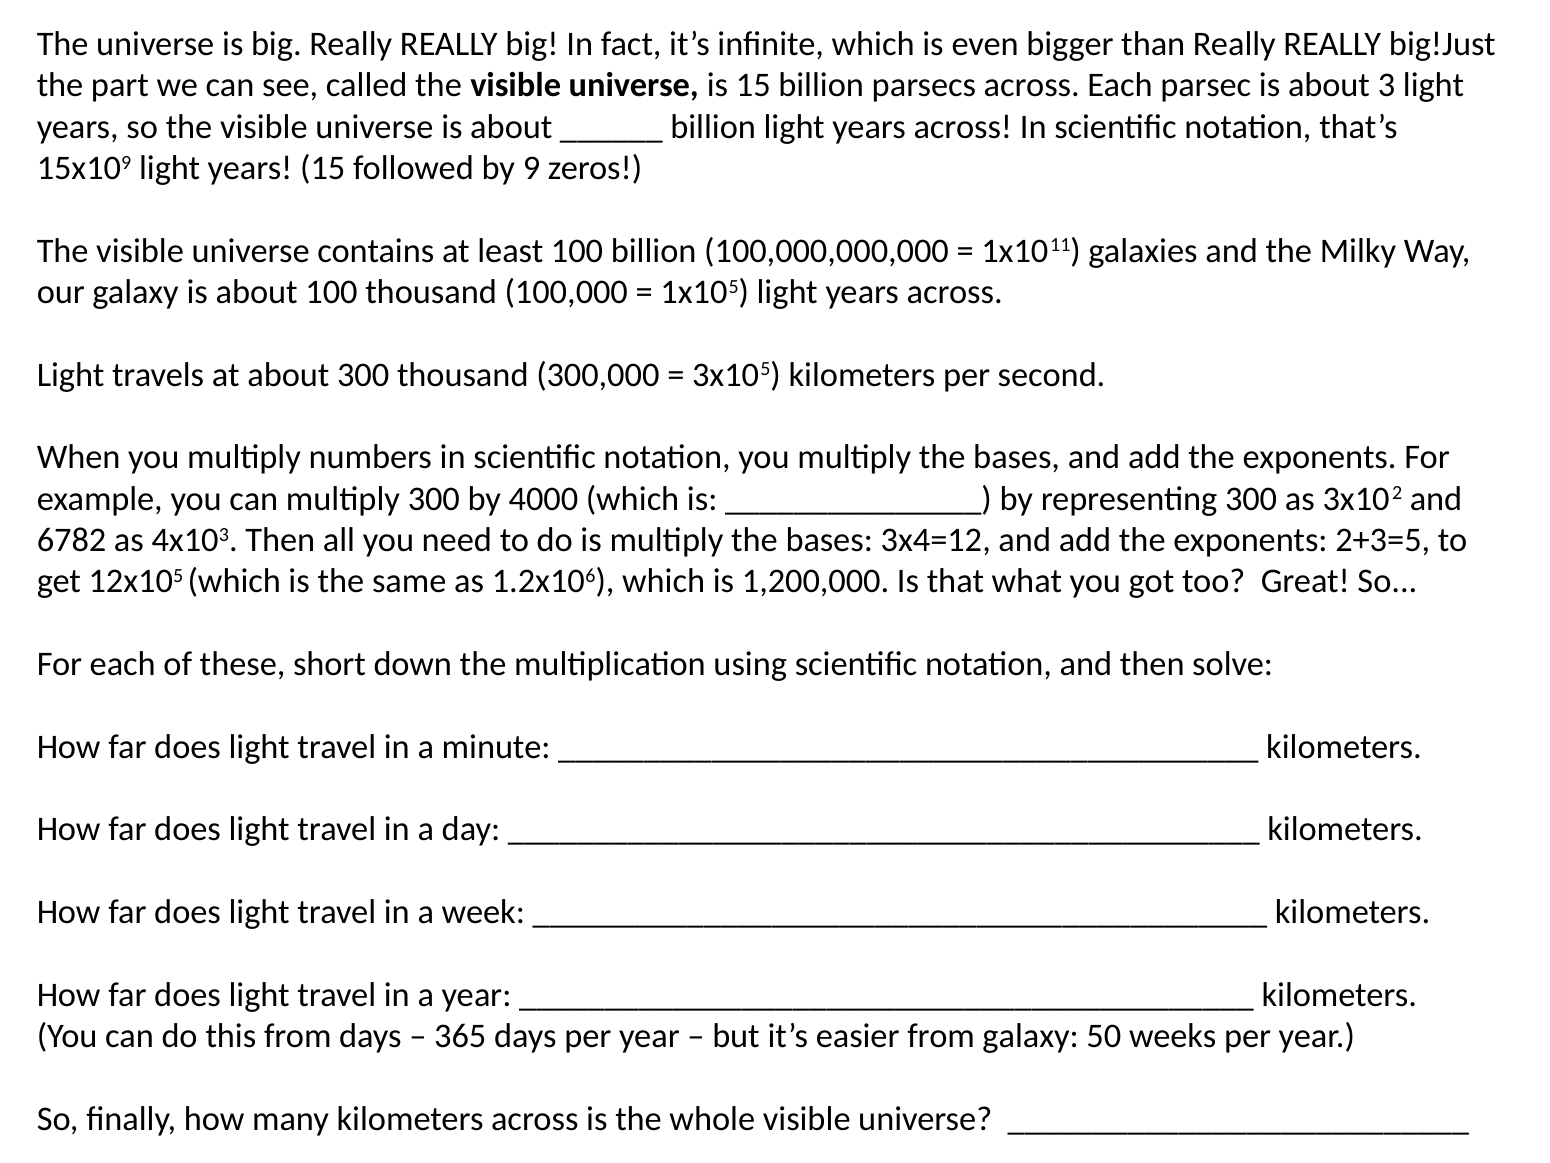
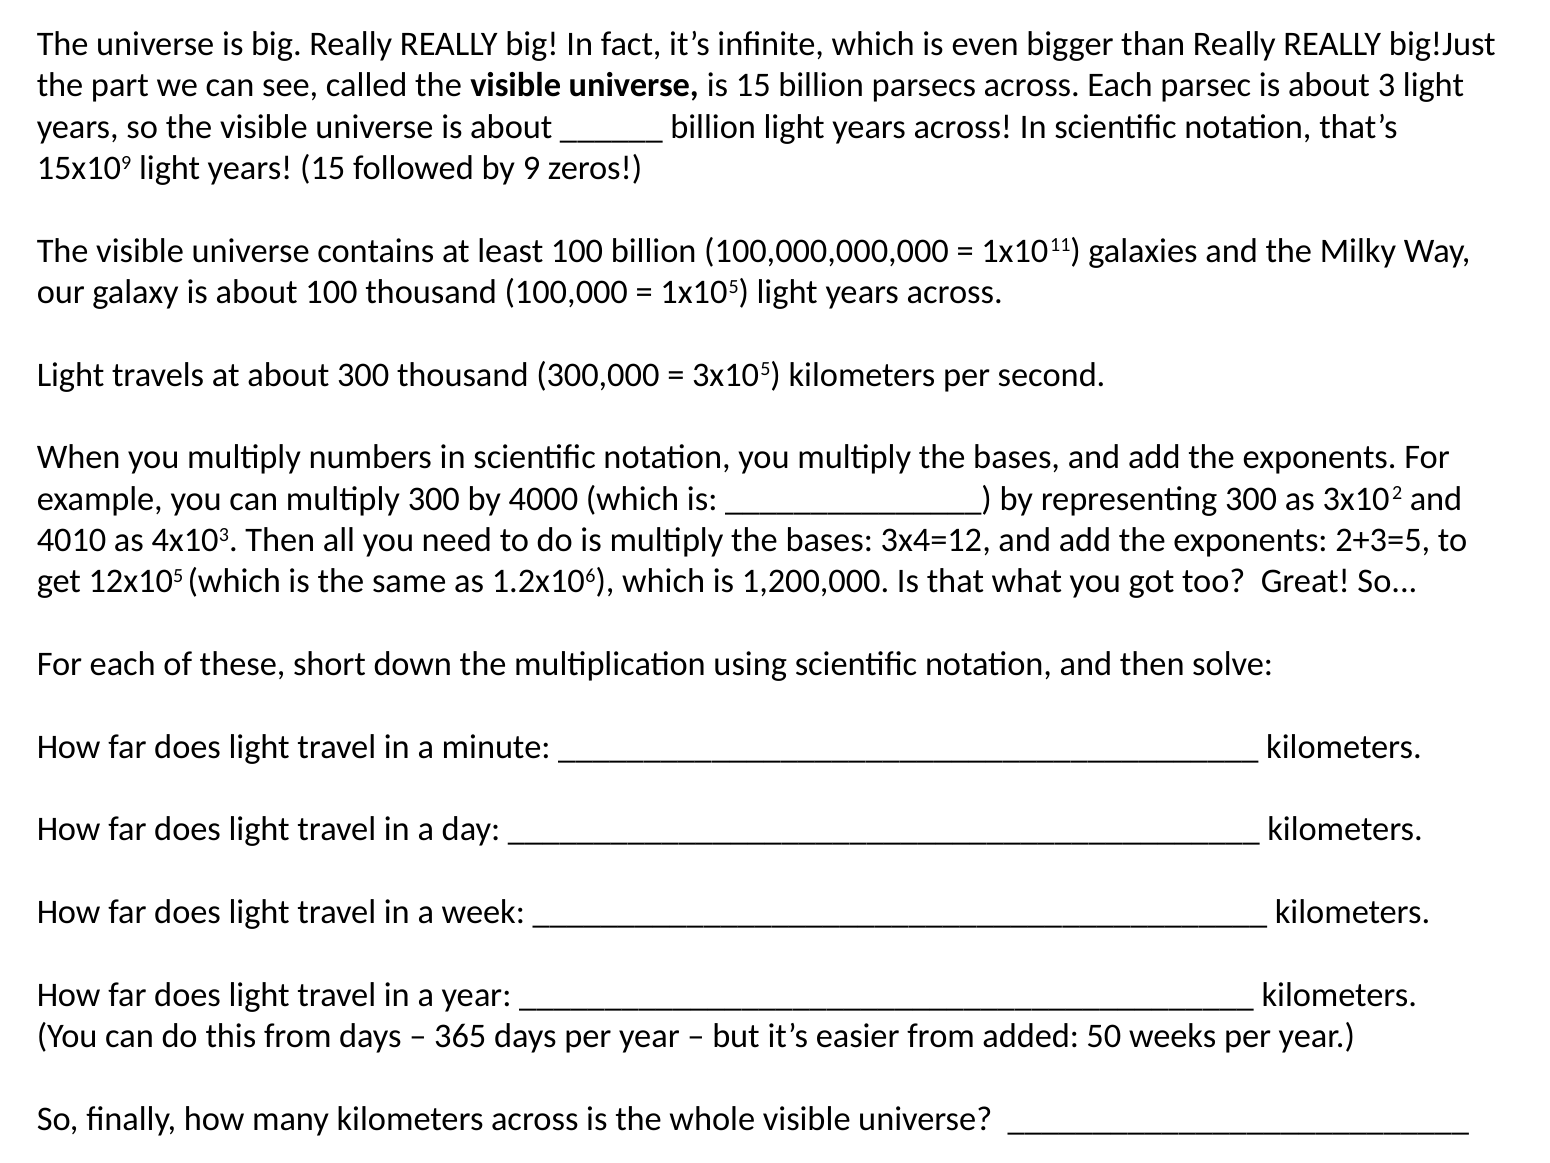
6782: 6782 -> 4010
from galaxy: galaxy -> added
